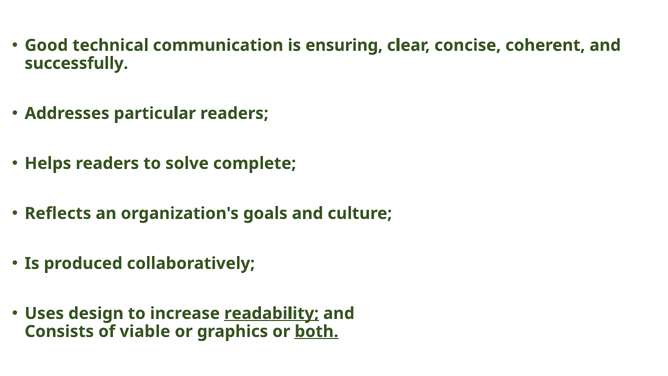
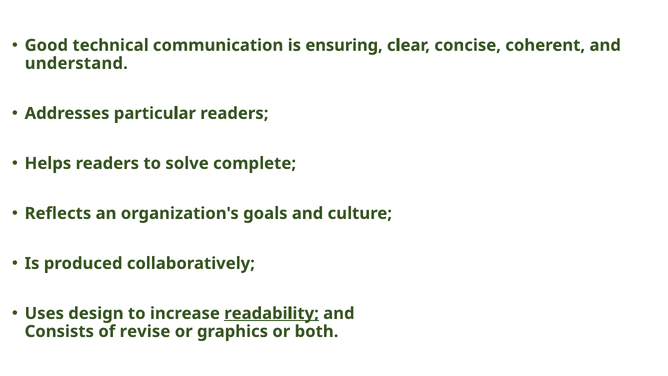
successfully: successfully -> understand
viable: viable -> revise
both underline: present -> none
